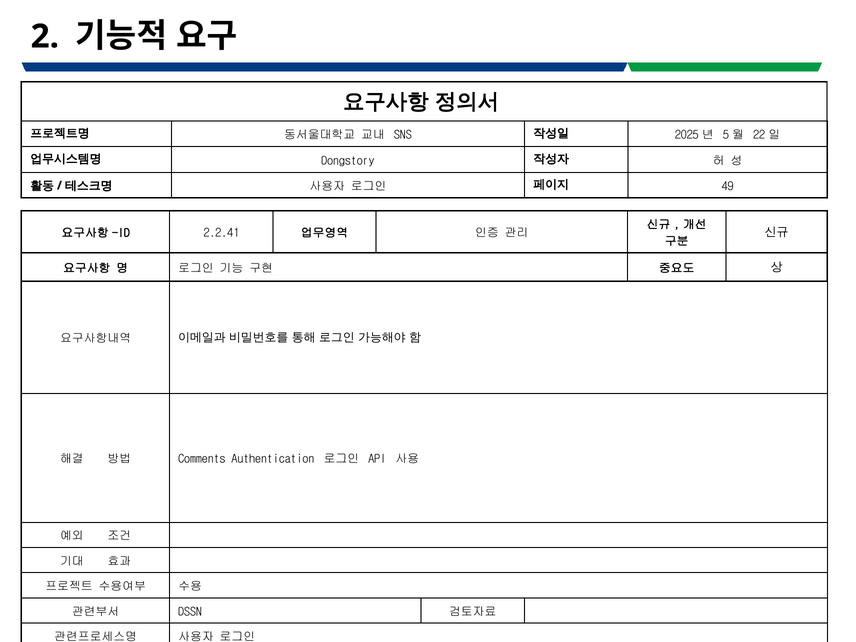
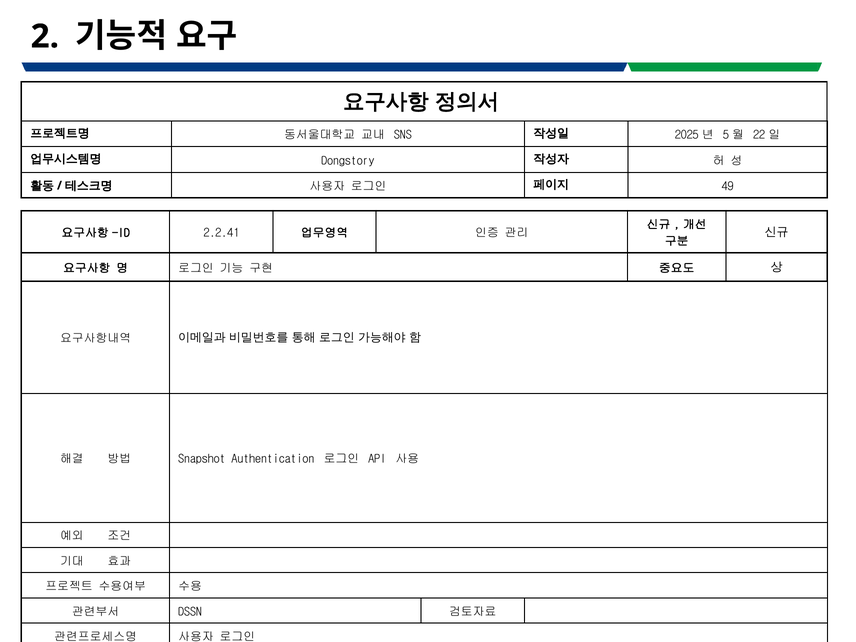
Comments: Comments -> Snapshot
